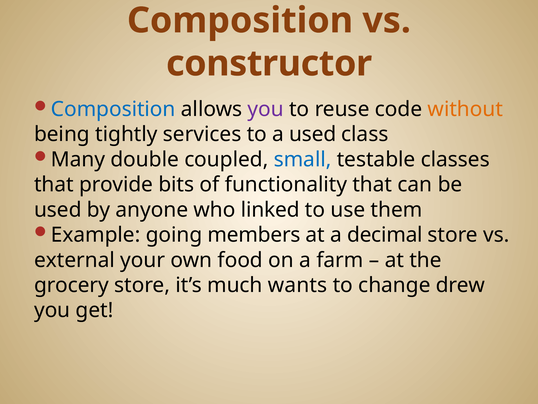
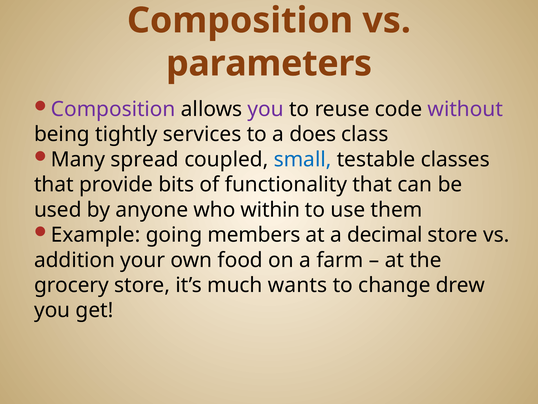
constructor: constructor -> parameters
Composition at (113, 109) colour: blue -> purple
without colour: orange -> purple
a used: used -> does
double: double -> spread
linked: linked -> within
external: external -> addition
